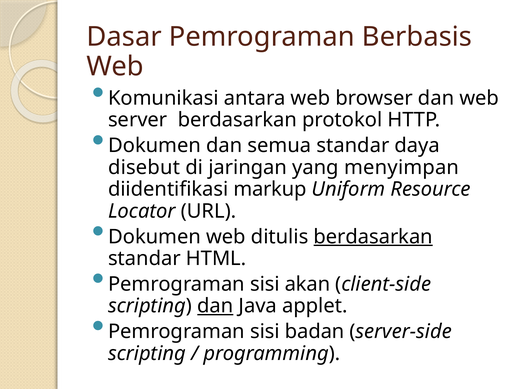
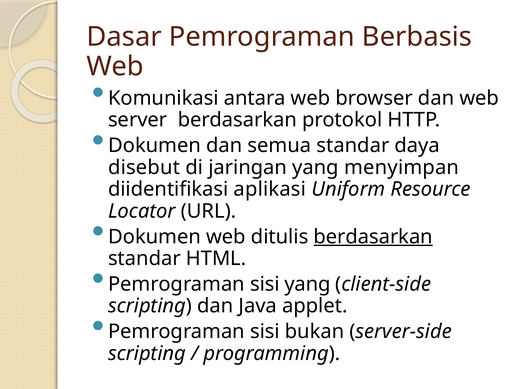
markup: markup -> aplikasi
sisi akan: akan -> yang
dan at (215, 306) underline: present -> none
badan: badan -> bukan
